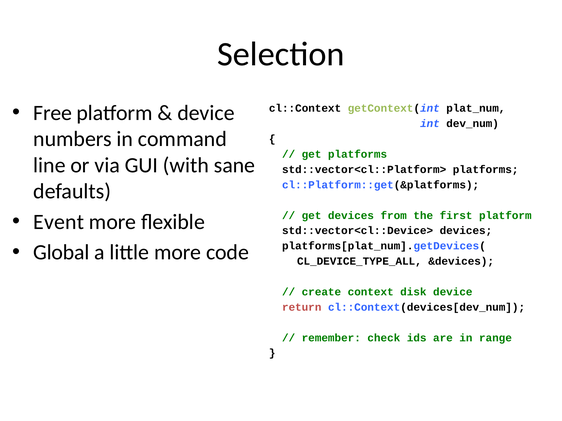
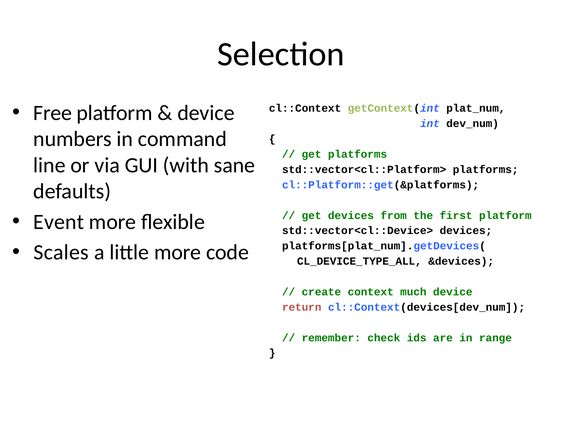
Global: Global -> Scales
disk: disk -> much
